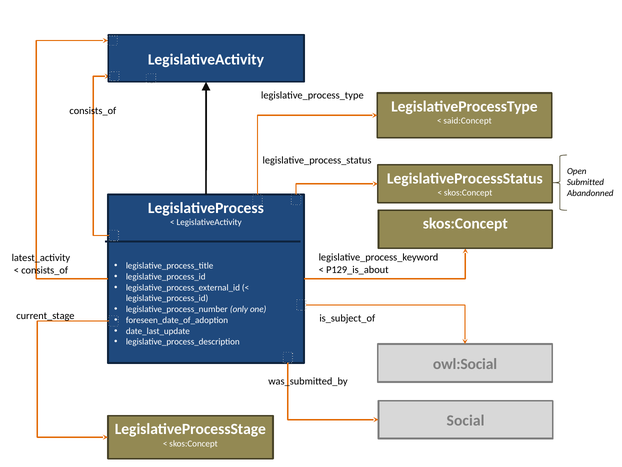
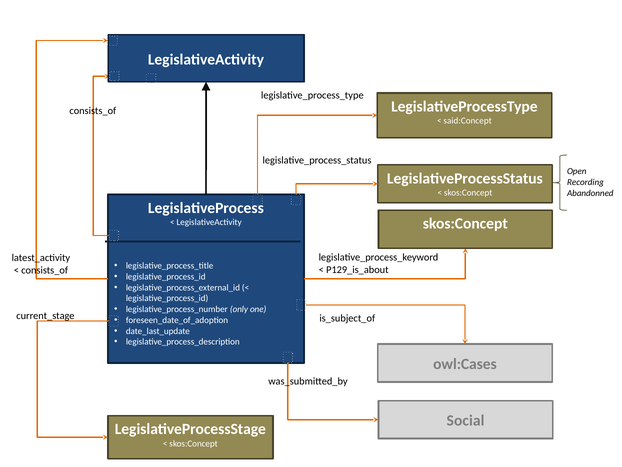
Submitted: Submitted -> Recording
owl:Social: owl:Social -> owl:Cases
